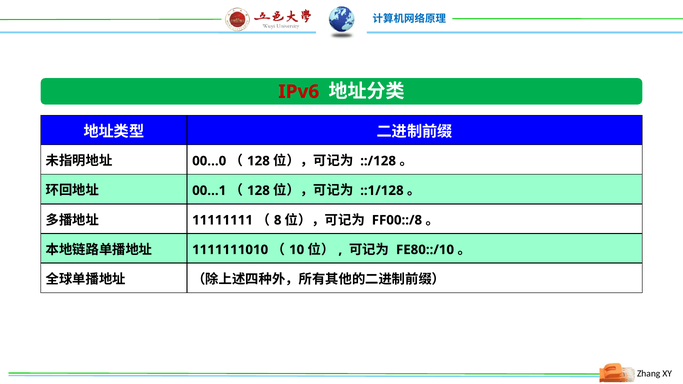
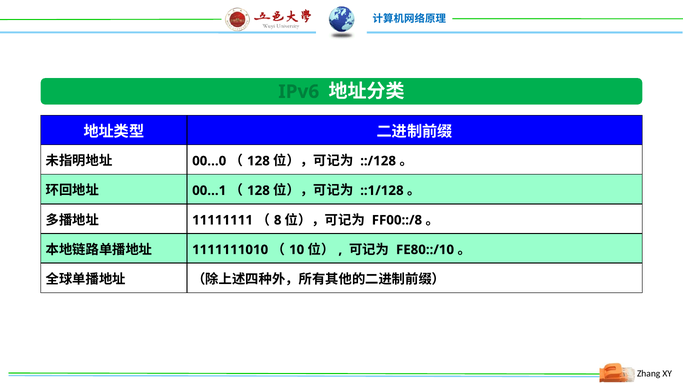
IPv6 colour: red -> green
